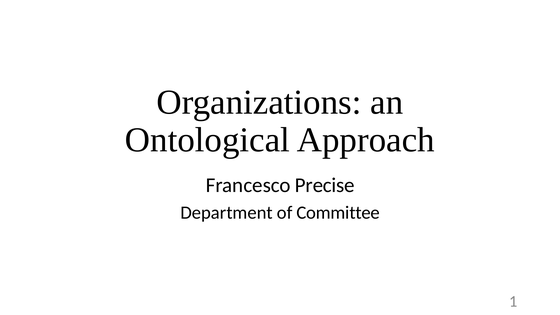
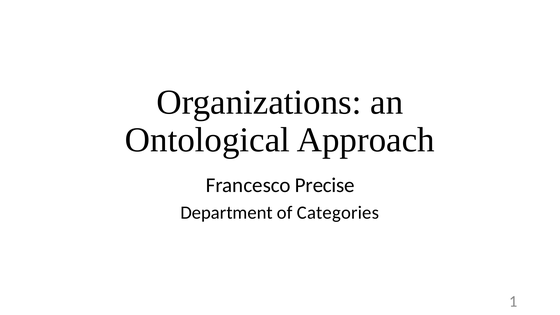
Committee: Committee -> Categories
